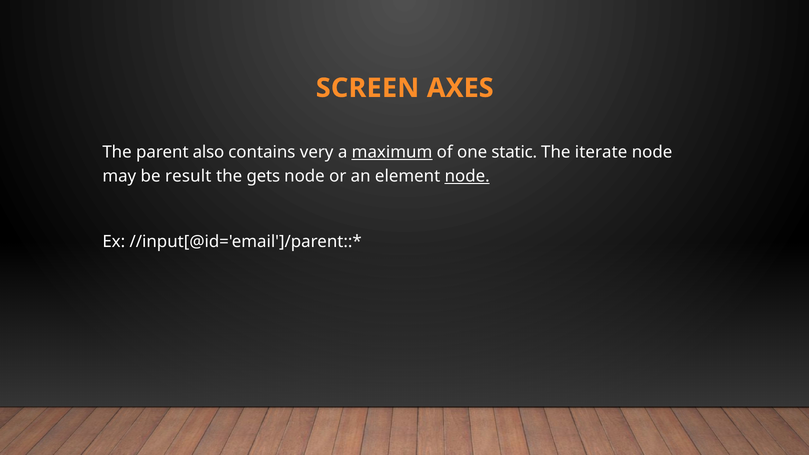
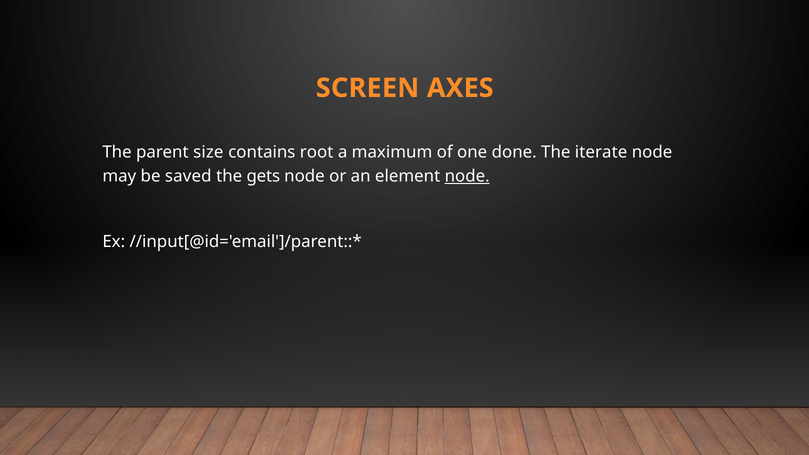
also: also -> size
very: very -> root
maximum underline: present -> none
static: static -> done
result: result -> saved
